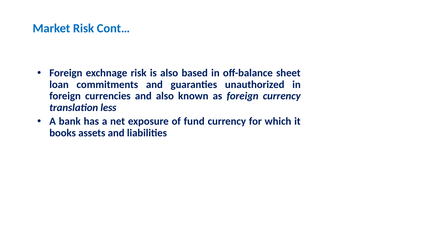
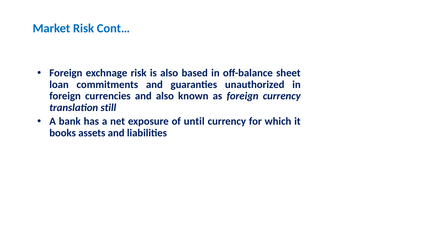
less: less -> still
fund: fund -> until
